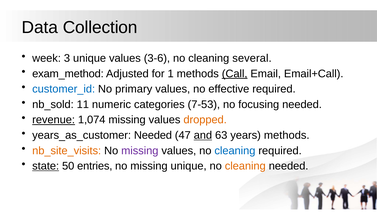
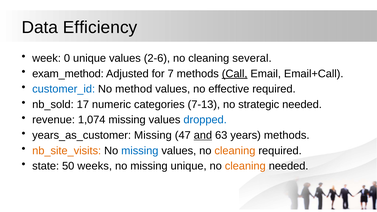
Collection: Collection -> Efficiency
3: 3 -> 0
3-6: 3-6 -> 2-6
1: 1 -> 7
primary: primary -> method
11: 11 -> 17
7-53: 7-53 -> 7-13
focusing: focusing -> strategic
revenue underline: present -> none
dropped colour: orange -> blue
years_as_customer Needed: Needed -> Missing
missing at (140, 151) colour: purple -> blue
cleaning at (235, 151) colour: blue -> orange
state underline: present -> none
entries: entries -> weeks
